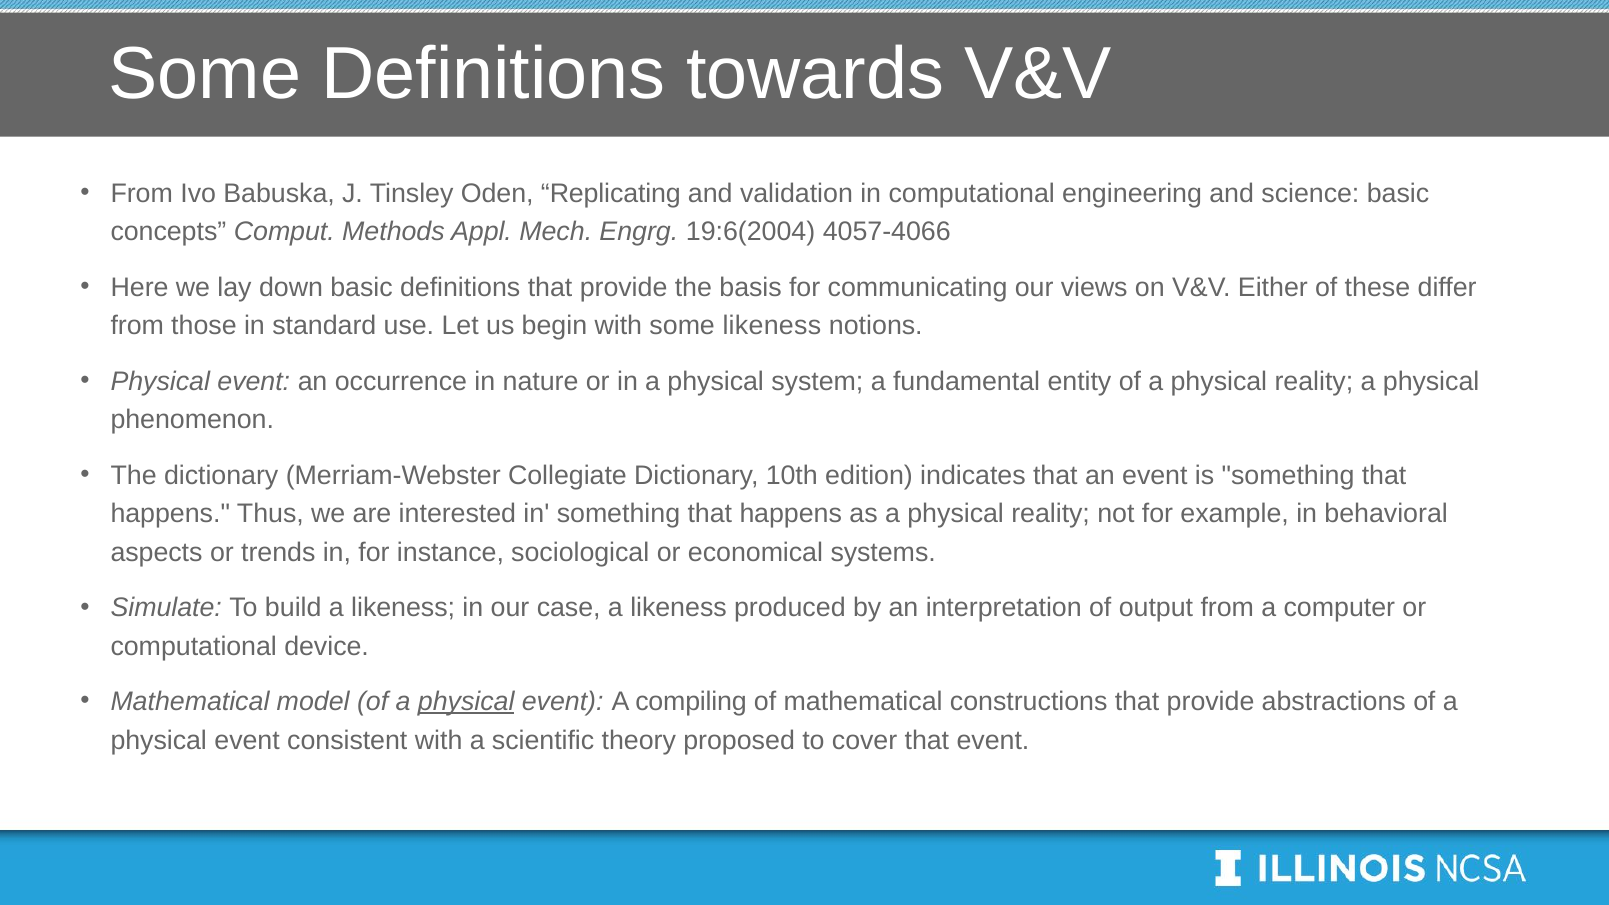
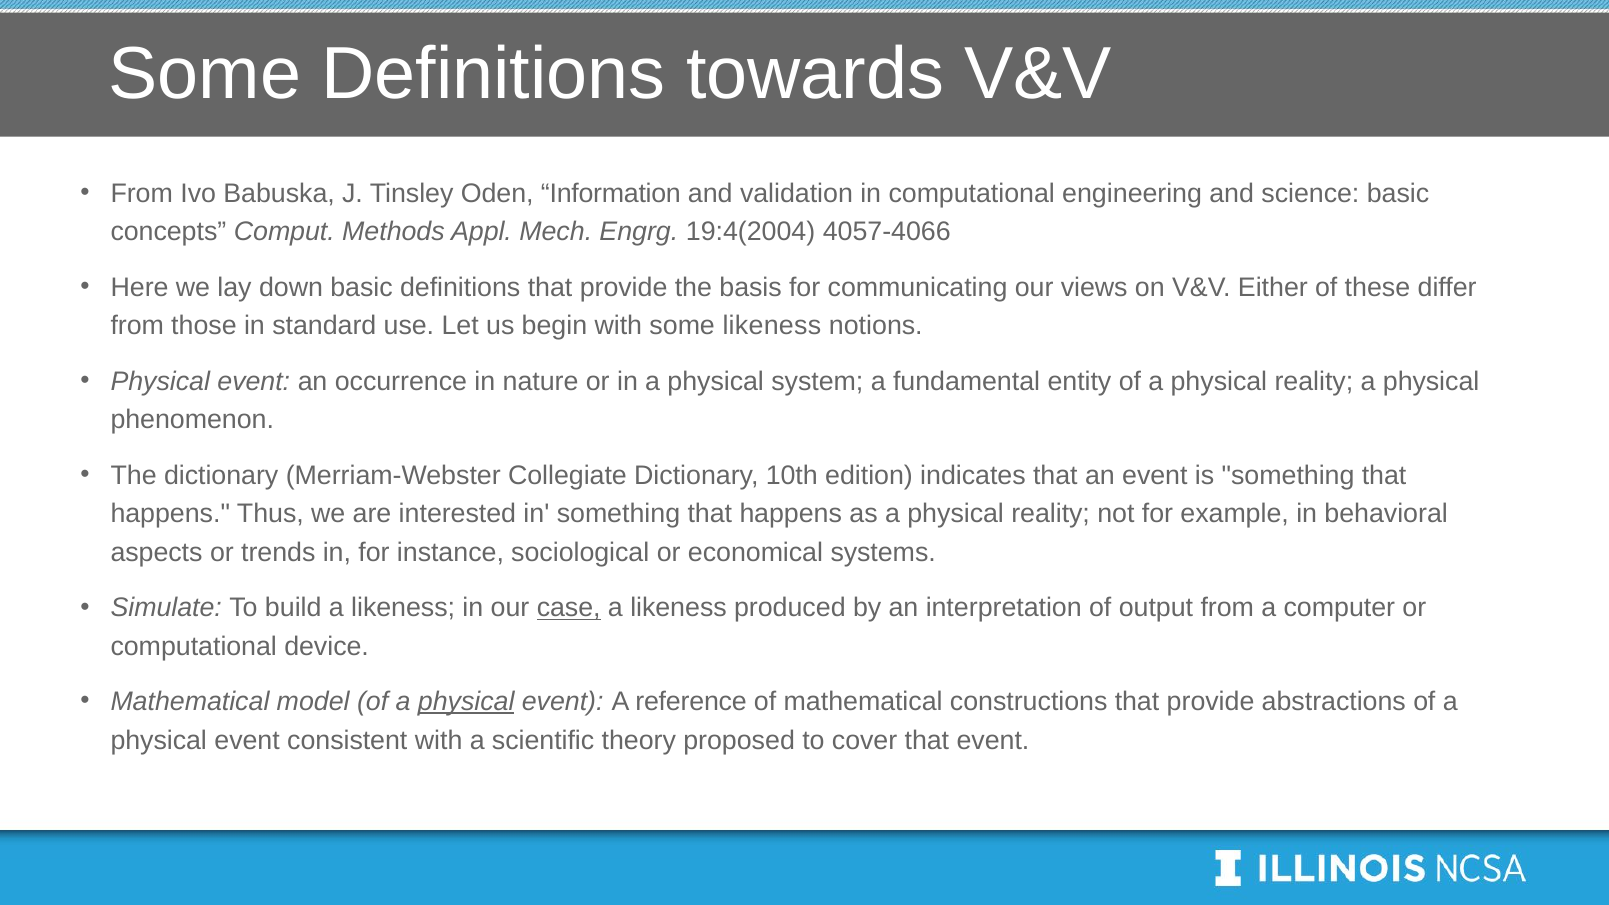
Replicating: Replicating -> Information
19:6(2004: 19:6(2004 -> 19:4(2004
case underline: none -> present
compiling: compiling -> reference
